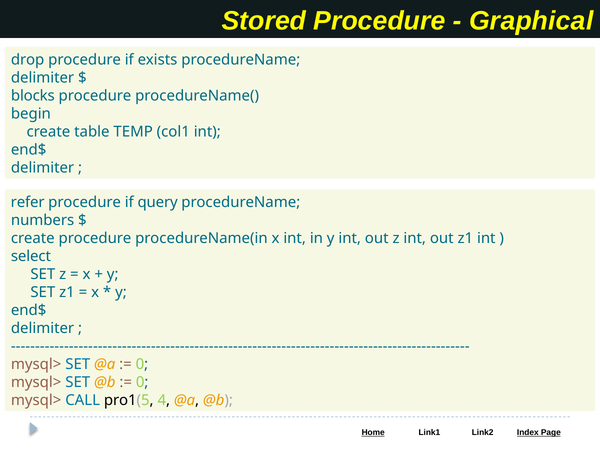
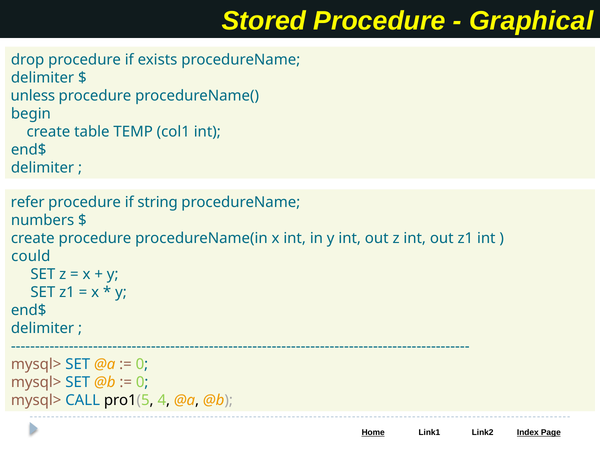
blocks: blocks -> unless
query: query -> string
select: select -> could
